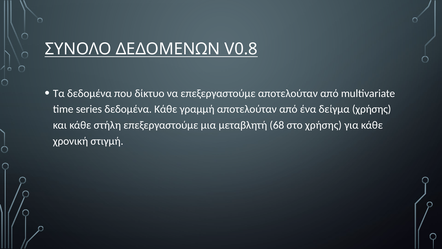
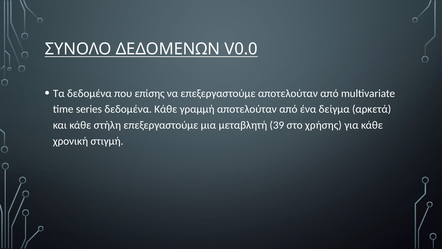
V0.8: V0.8 -> V0.0
δίκτυο: δίκτυο -> επίσης
δείγμα χρήσης: χρήσης -> αρκετά
68: 68 -> 39
